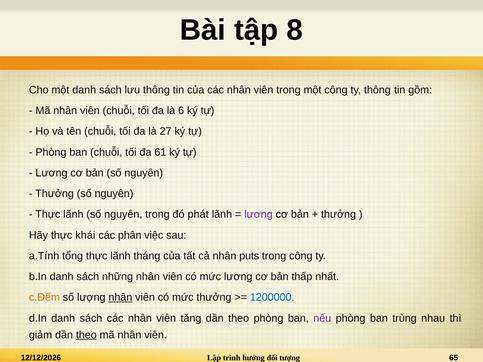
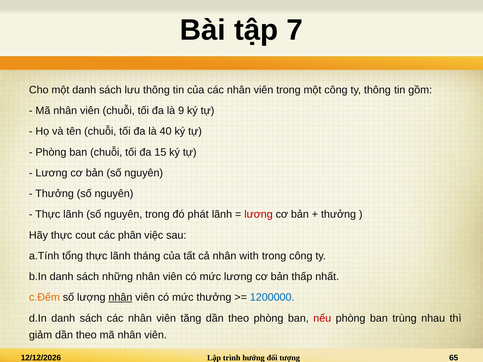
8: 8 -> 7
6: 6 -> 9
27: 27 -> 40
61: 61 -> 15
lương at (258, 215) colour: purple -> red
khái: khái -> cout
puts: puts -> with
nếu colour: purple -> red
theo at (86, 335) underline: present -> none
